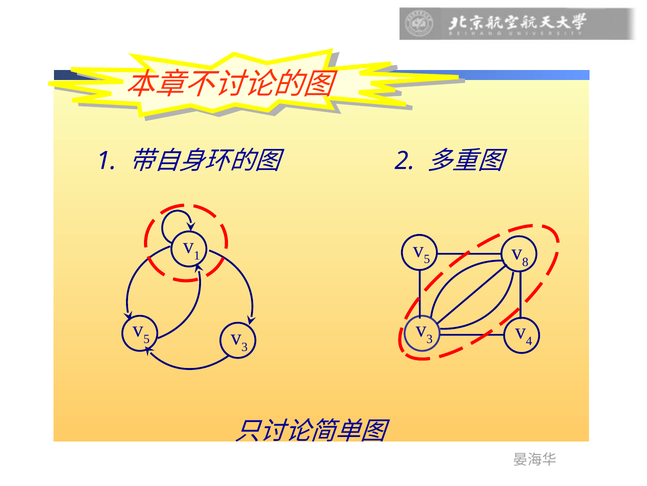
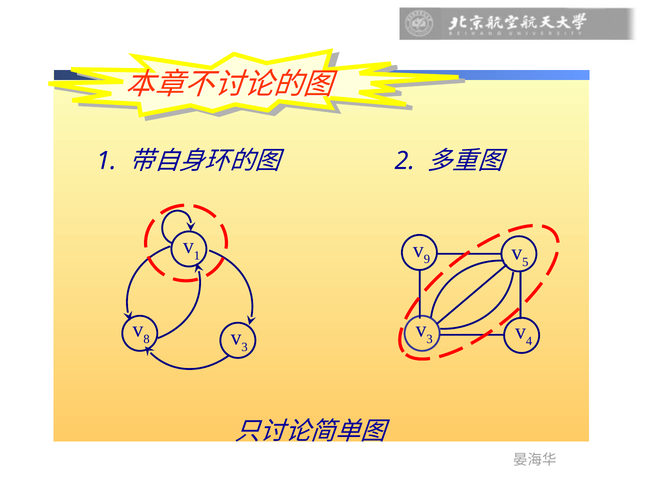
5 at (427, 259): 5 -> 9
8: 8 -> 5
5 at (147, 338): 5 -> 8
